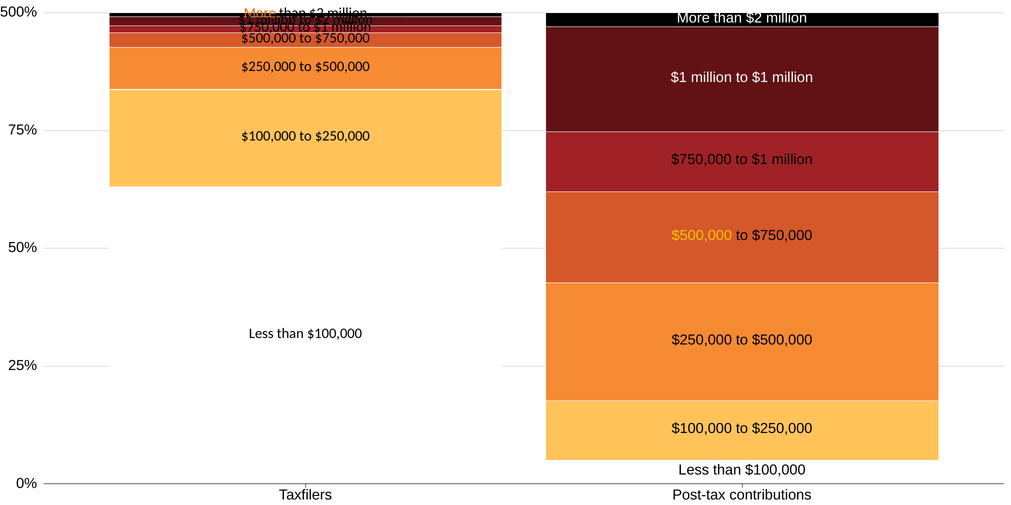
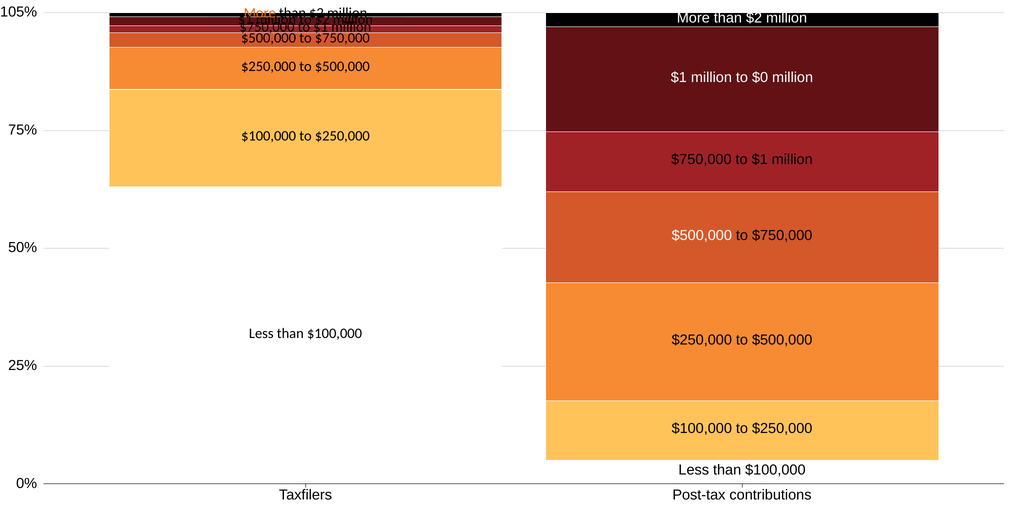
500%: 500% -> 105%
million to $1: $1 -> $0
$500,000 at (702, 236) colour: yellow -> white
